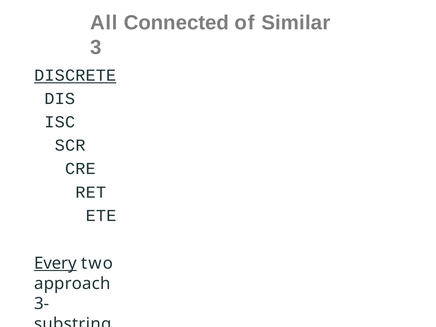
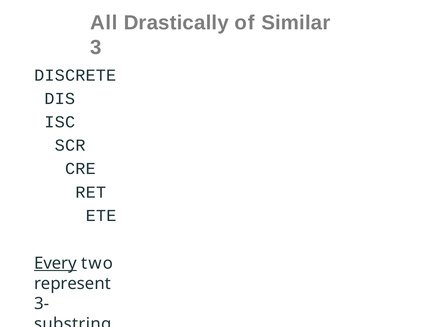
Connected: Connected -> Drastically
DISCRETE underline: present -> none
approach: approach -> represent
